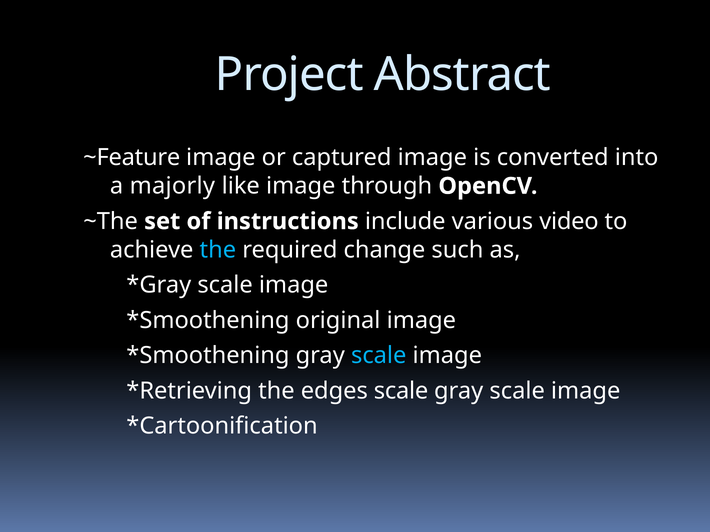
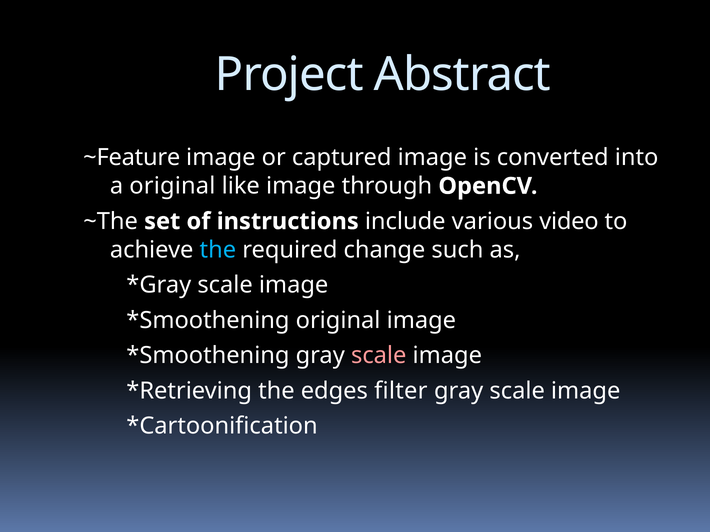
a majorly: majorly -> original
scale at (379, 356) colour: light blue -> pink
edges scale: scale -> filter
